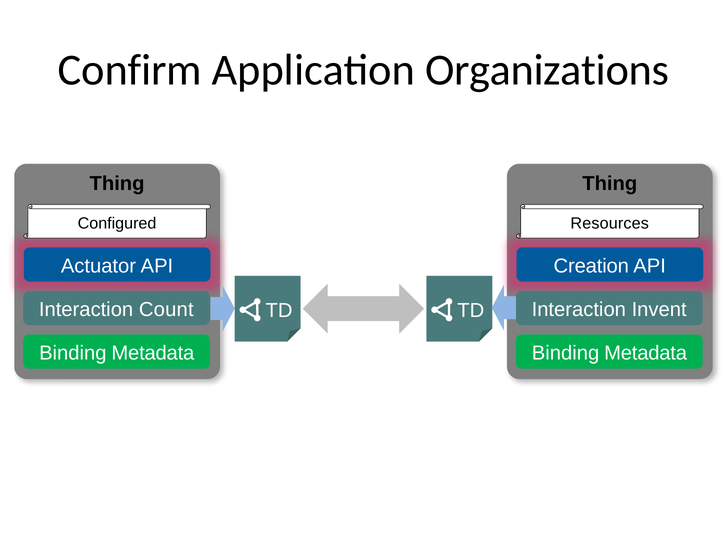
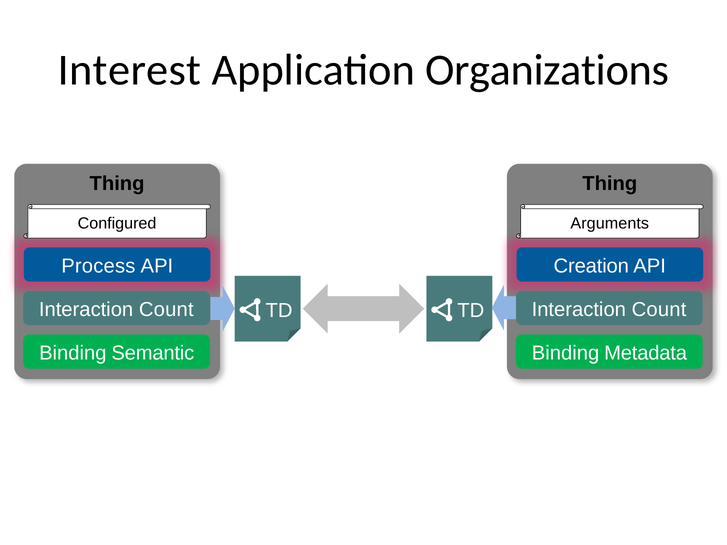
Confirm: Confirm -> Interest
Resources: Resources -> Arguments
Actuator: Actuator -> Process
Invent at (659, 310): Invent -> Count
Metadata at (153, 353): Metadata -> Semantic
